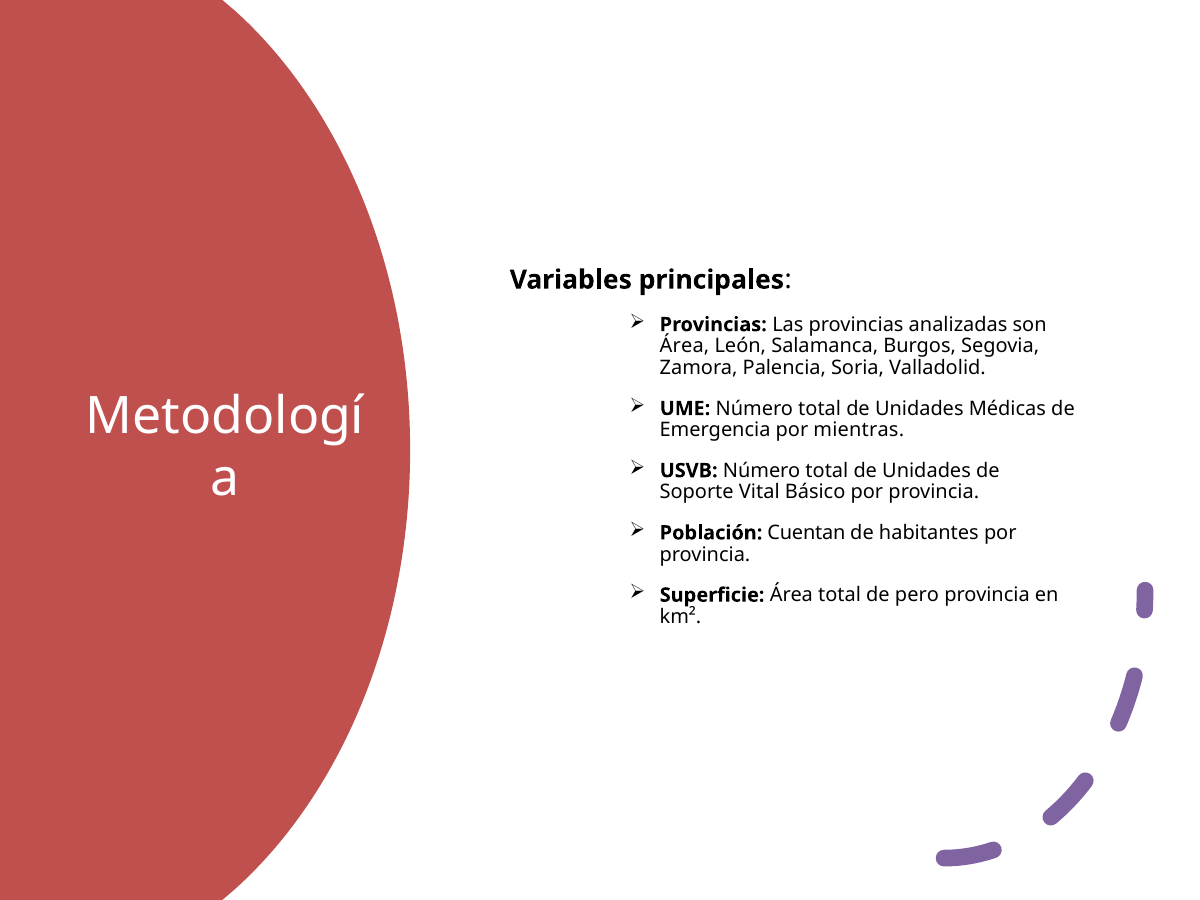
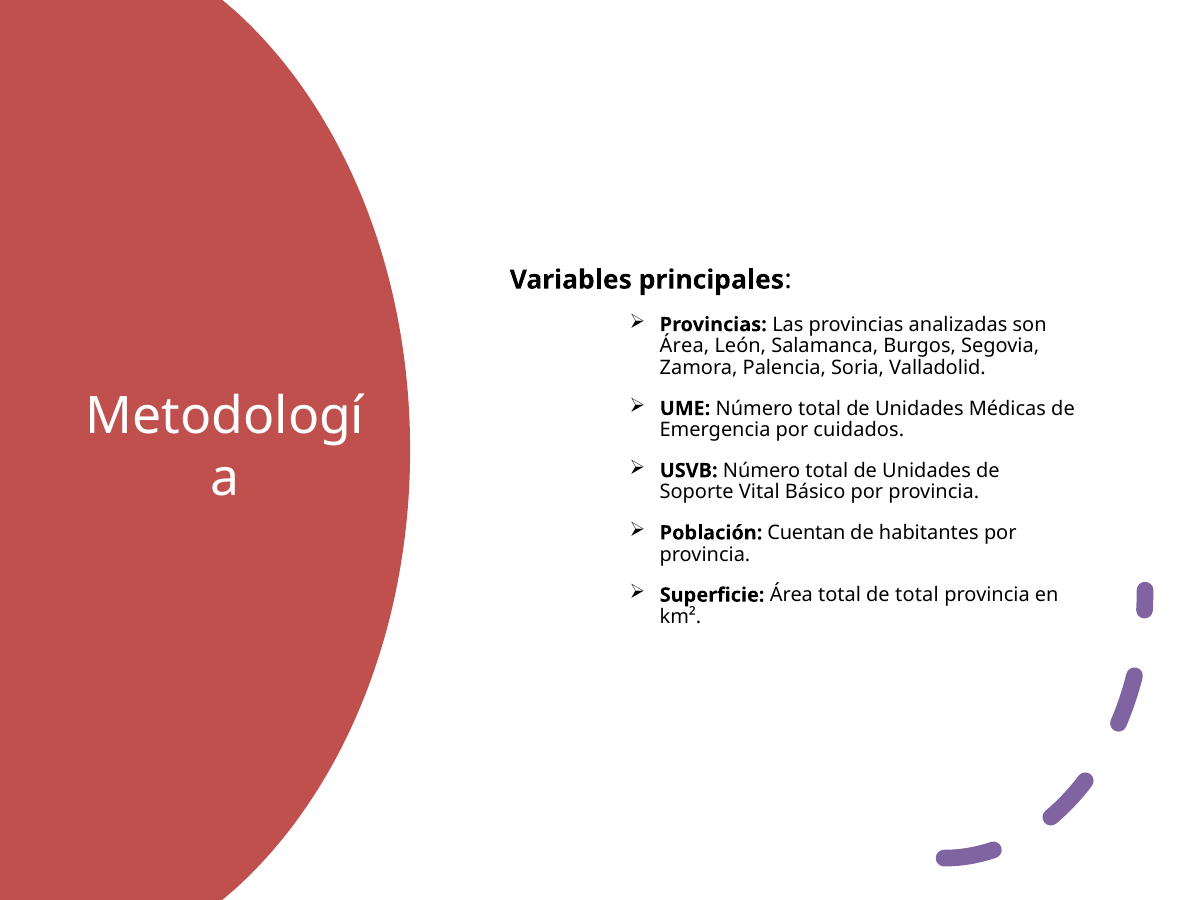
mientras: mientras -> cuidados
de pero: pero -> total
